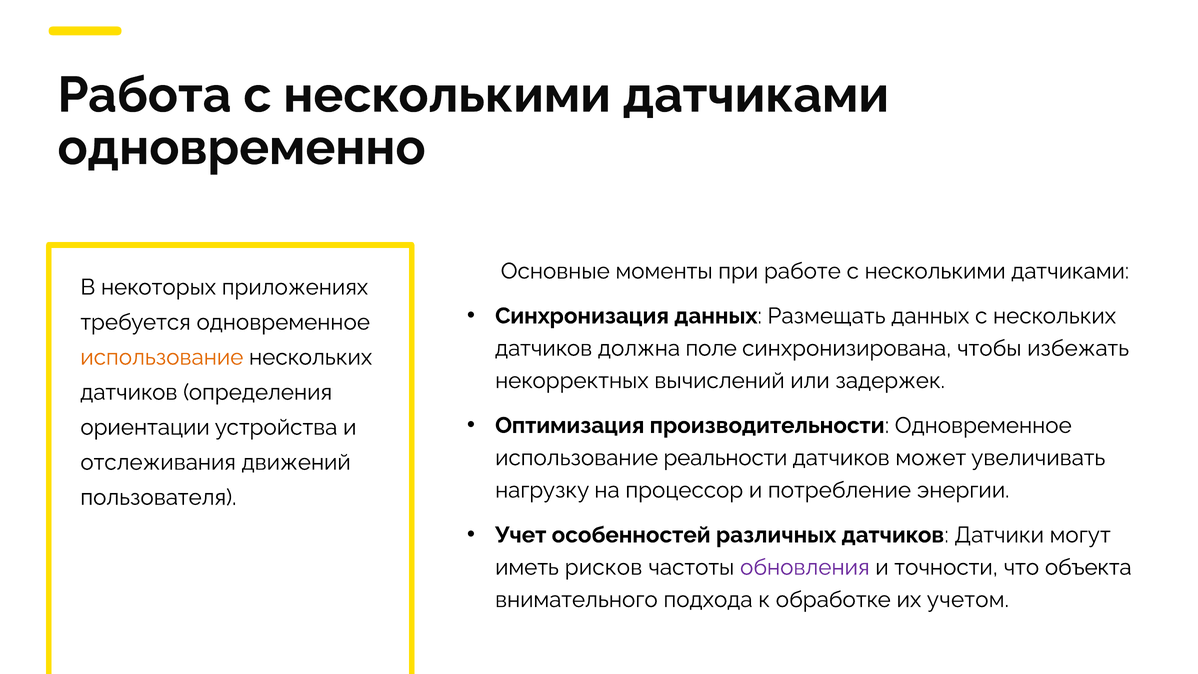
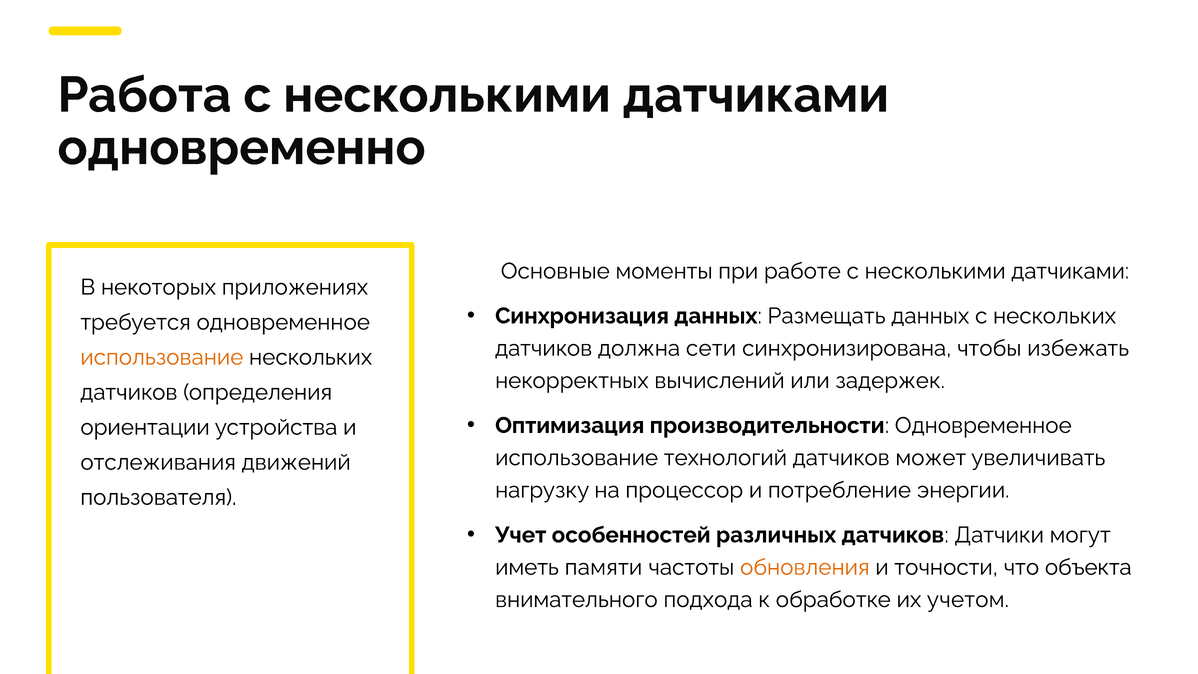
поле: поле -> сети
реальности: реальности -> технологий
рисков: рисков -> памяти
обновления colour: purple -> orange
